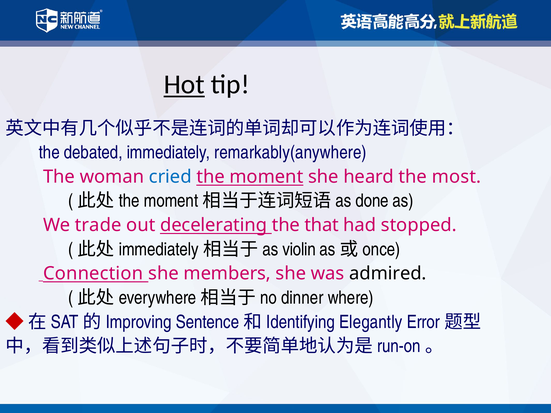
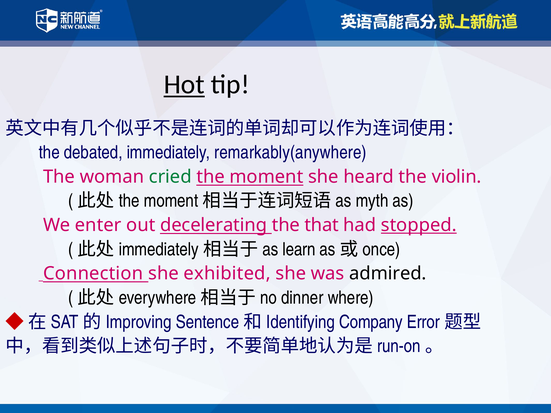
cried colour: blue -> green
most: most -> violin
done: done -> myth
trade: trade -> enter
stopped underline: none -> present
violin: violin -> learn
members: members -> exhibited
Elegantly: Elegantly -> Company
